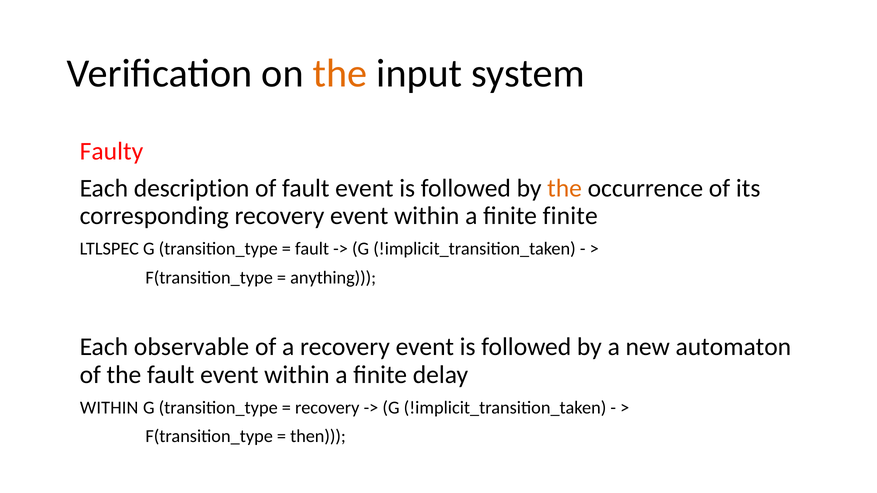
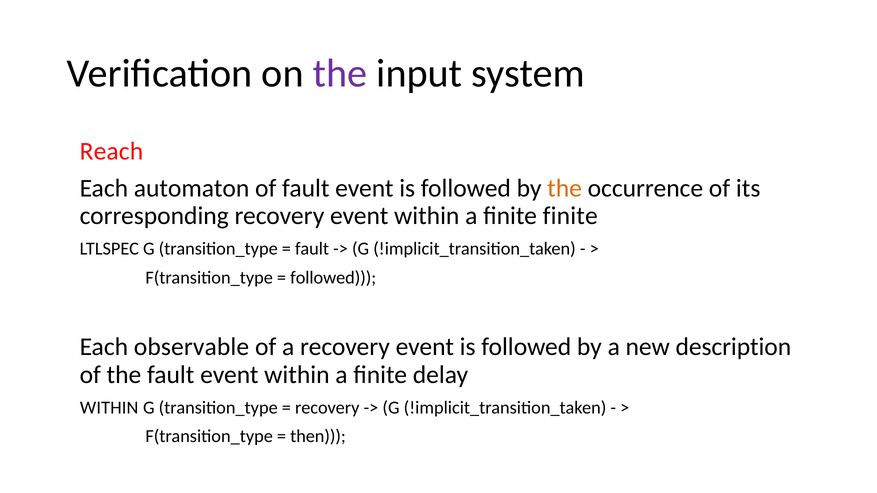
the at (340, 74) colour: orange -> purple
Faulty: Faulty -> Reach
description: description -> automaton
anything at (333, 278): anything -> followed
automaton: automaton -> description
